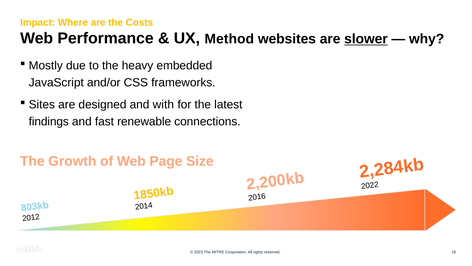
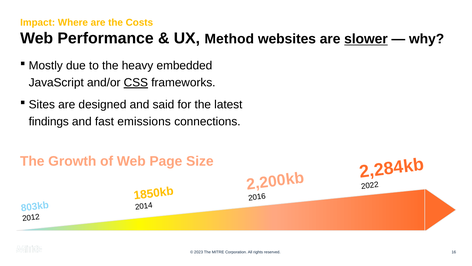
CSS underline: none -> present
with: with -> said
renewable: renewable -> emissions
